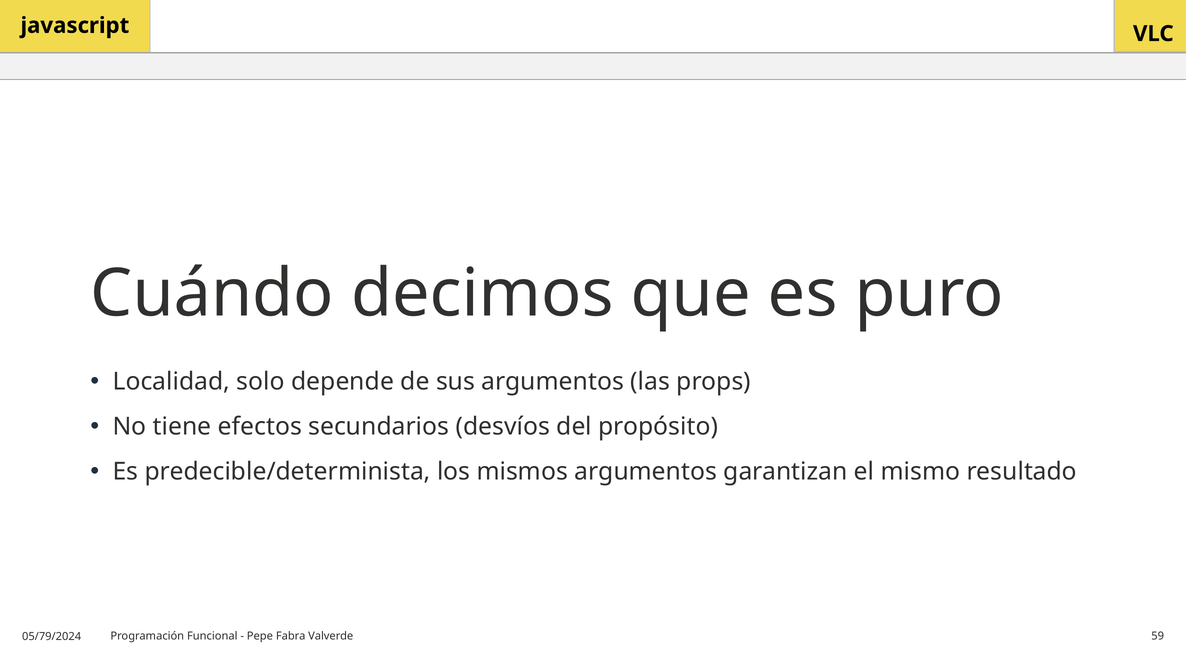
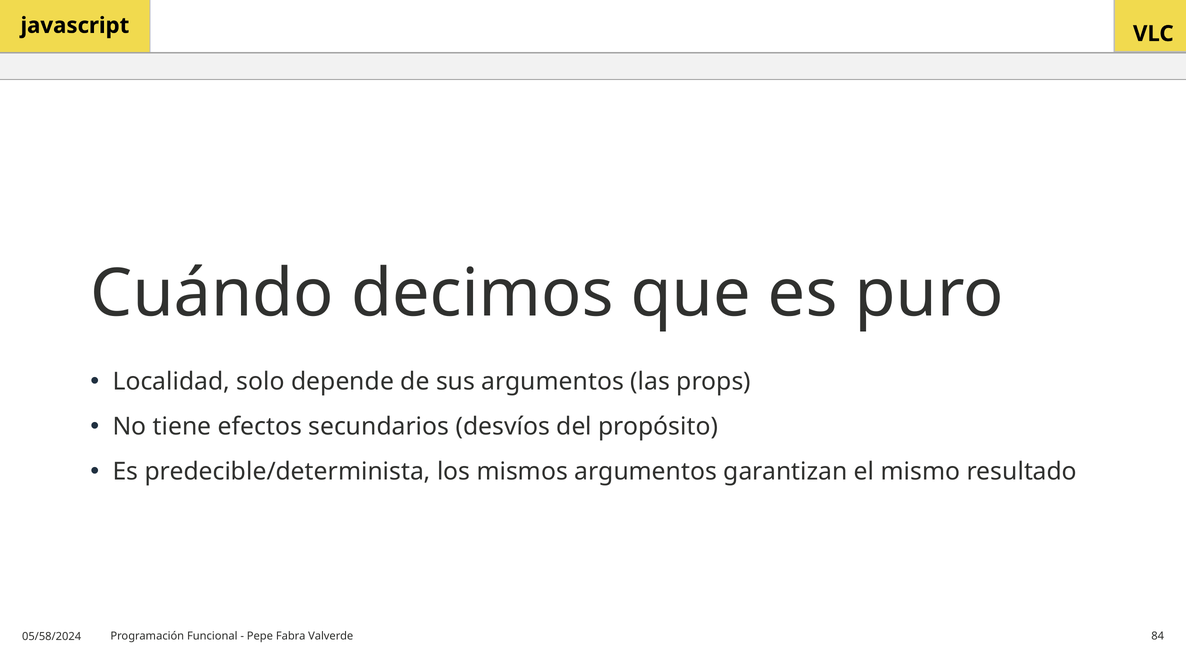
59: 59 -> 84
05/79/2024: 05/79/2024 -> 05/58/2024
